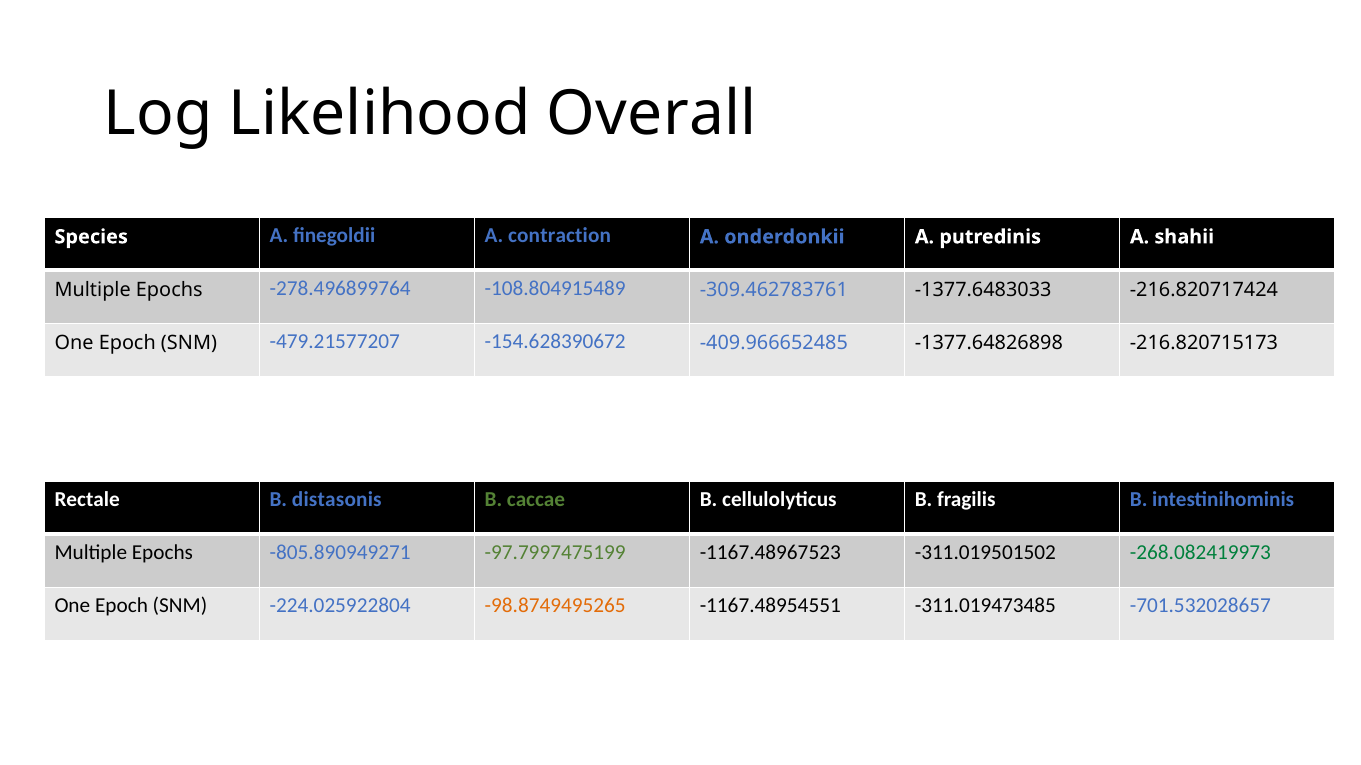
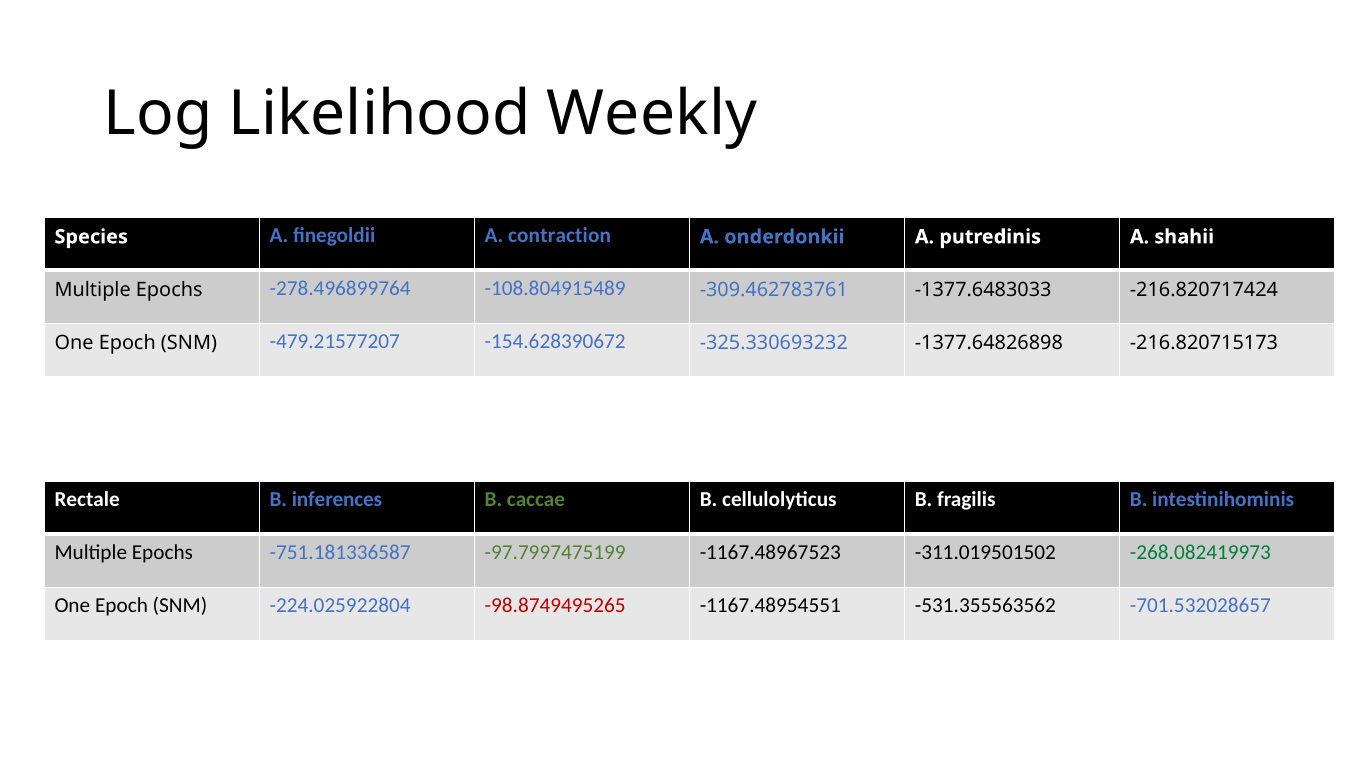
Overall: Overall -> Weekly
-409.966652485: -409.966652485 -> -325.330693232
distasonis: distasonis -> inferences
-805.890949271: -805.890949271 -> -751.181336587
-98.8749495265 colour: orange -> red
-311.019473485: -311.019473485 -> -531.355563562
